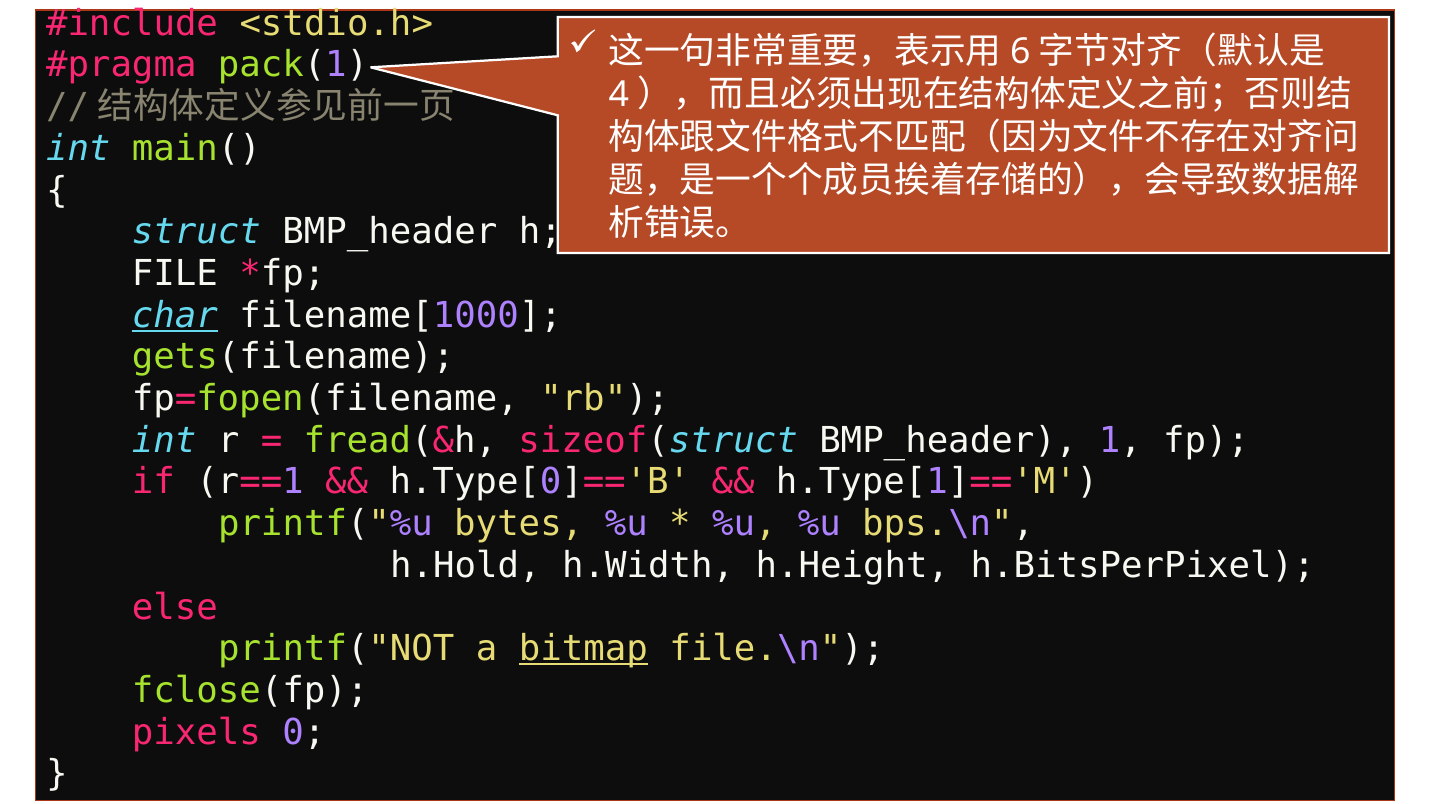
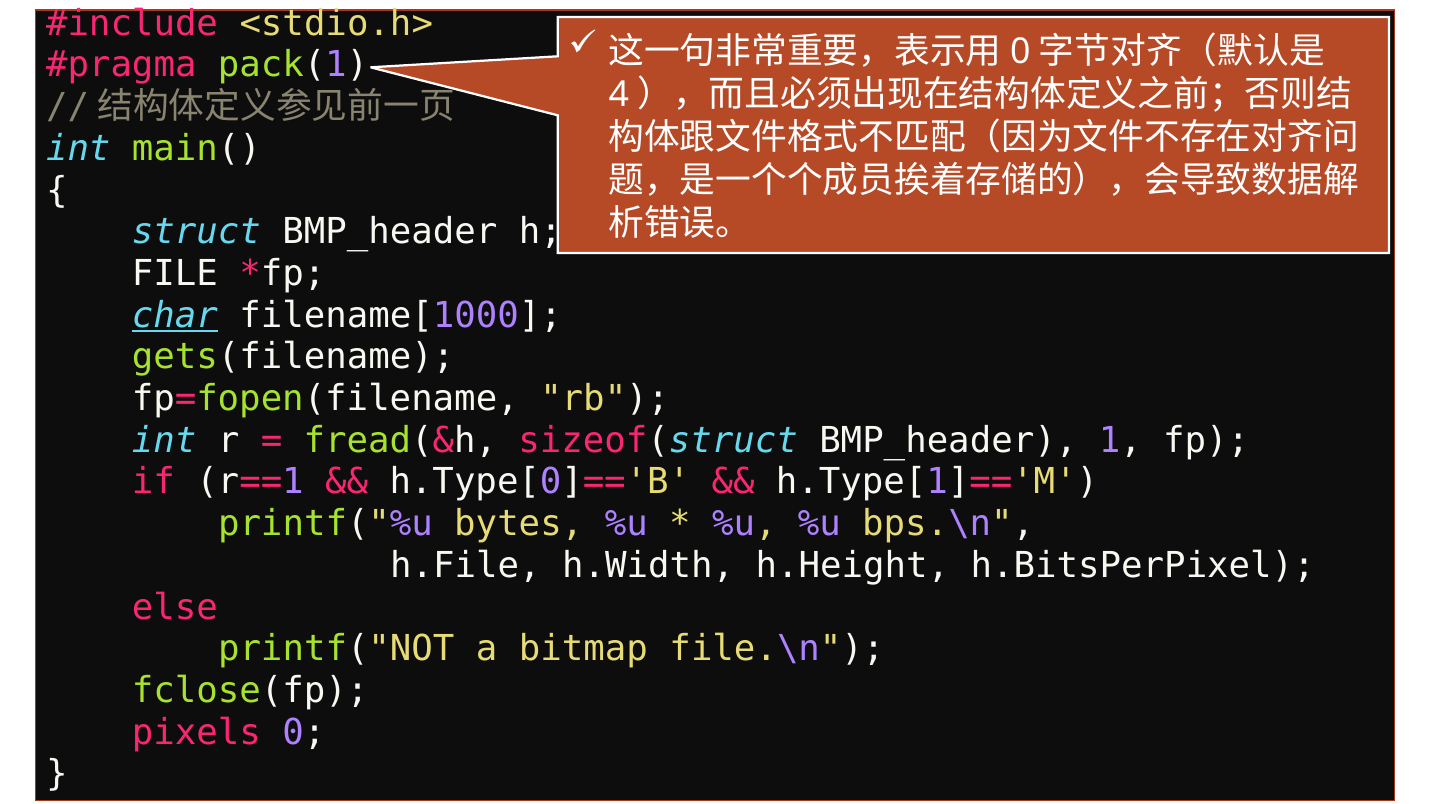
6 at (1020, 52): 6 -> 0
h.Hold: h.Hold -> h.File
bitmap underline: present -> none
